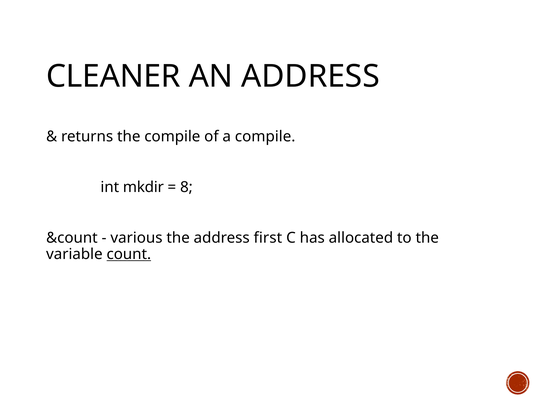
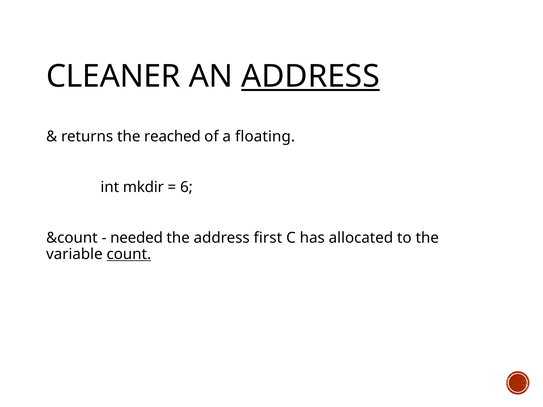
ADDRESS at (310, 76) underline: none -> present
the compile: compile -> reached
a compile: compile -> floating
8: 8 -> 6
various: various -> needed
